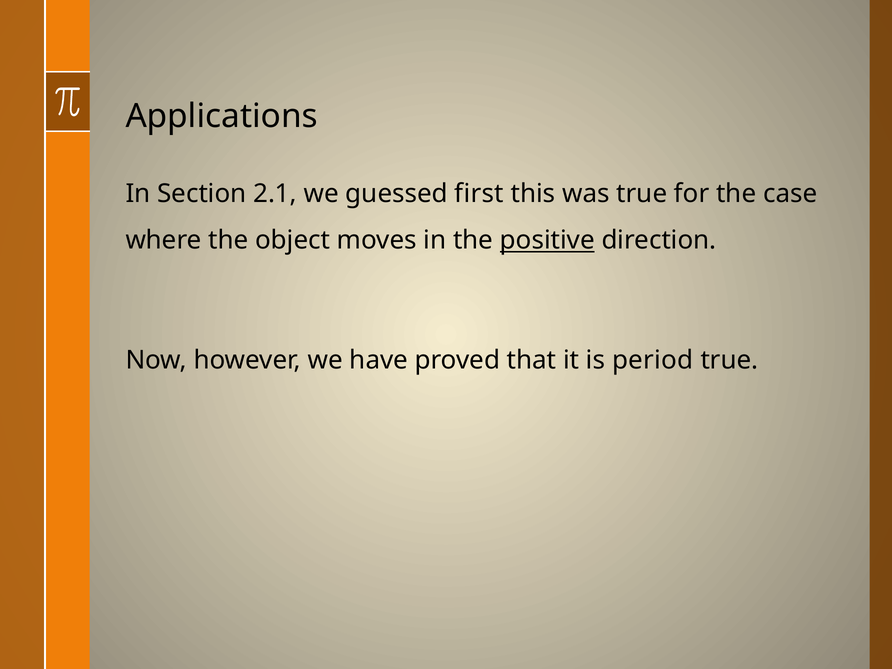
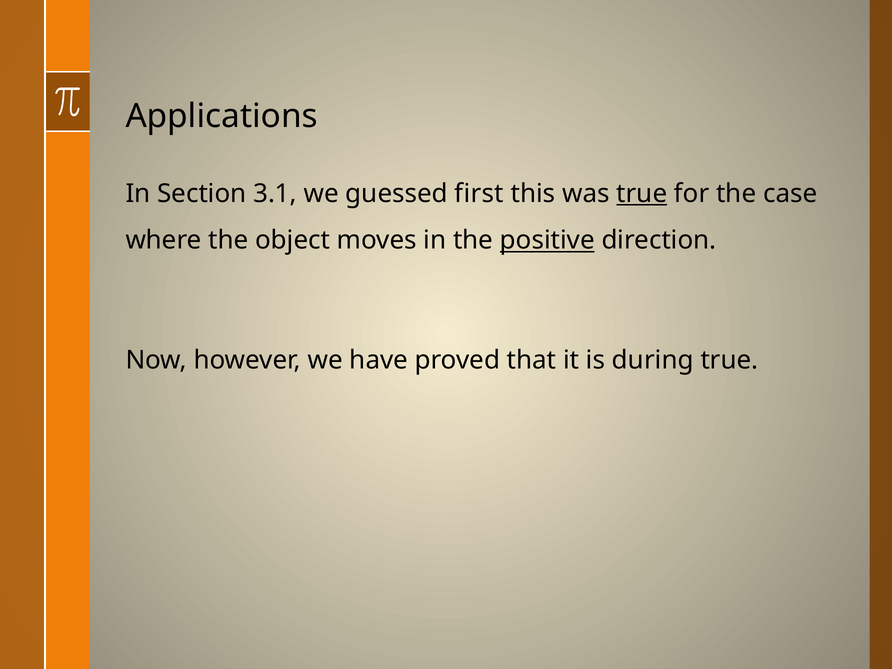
2.1: 2.1 -> 3.1
true at (642, 194) underline: none -> present
period: period -> during
